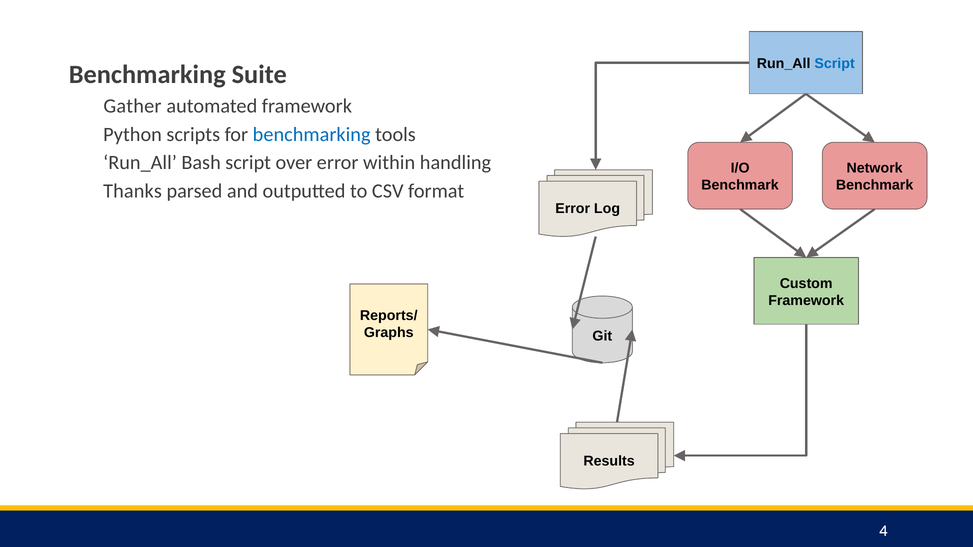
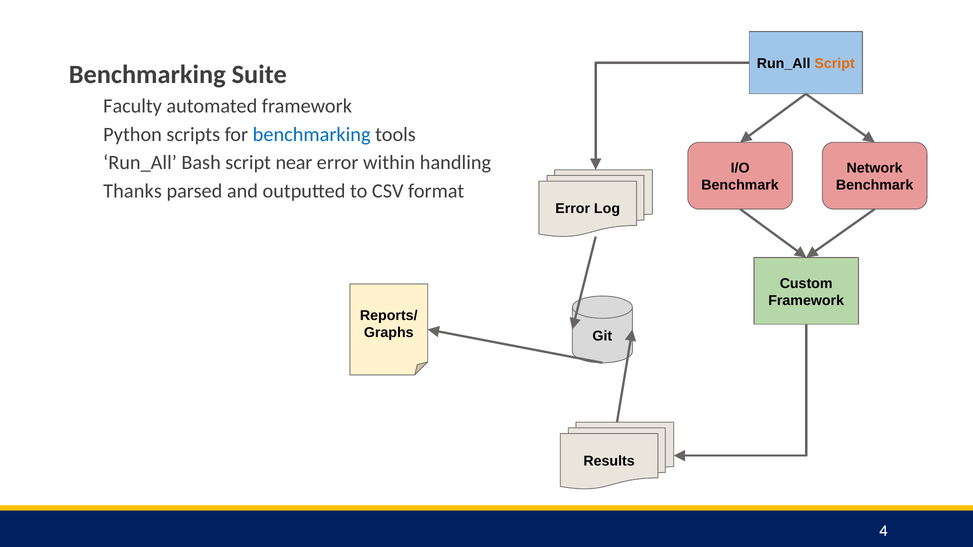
Script at (835, 64) colour: blue -> orange
Gather: Gather -> Faculty
over: over -> near
